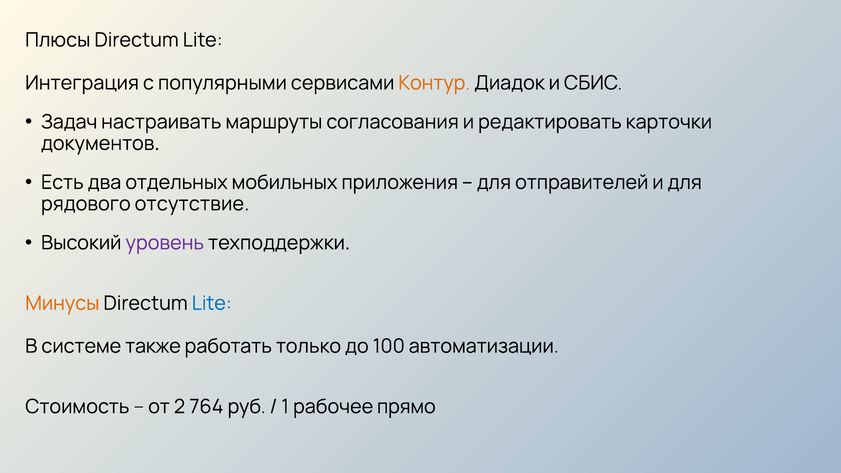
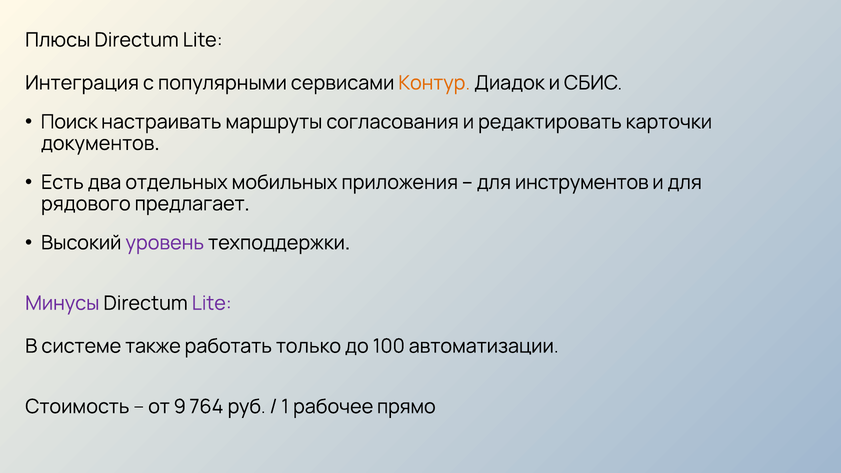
Задач: Задач -> Поиск
отправителей: отправителей -> инструментов
отсутствие: отсутствие -> предлагает
Минусы colour: orange -> purple
Lite at (212, 303) colour: blue -> purple
2: 2 -> 9
